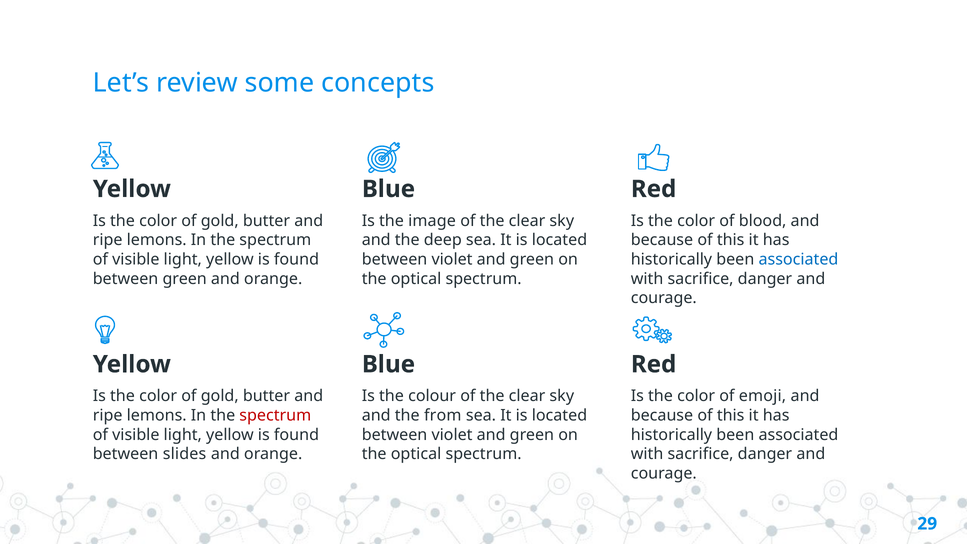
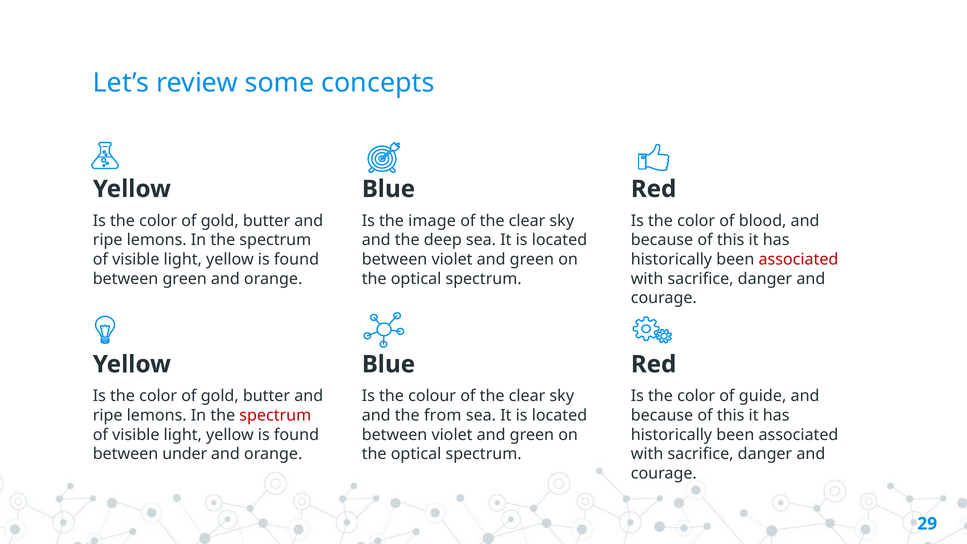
associated at (798, 259) colour: blue -> red
emoji: emoji -> guide
slides: slides -> under
